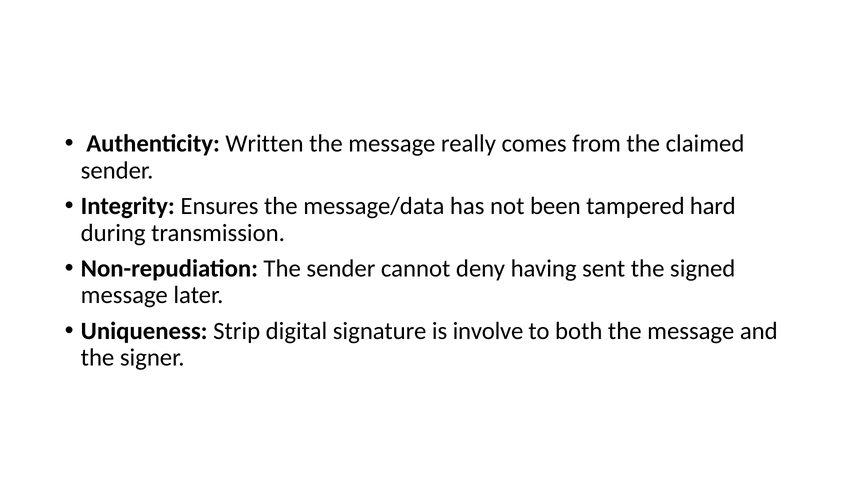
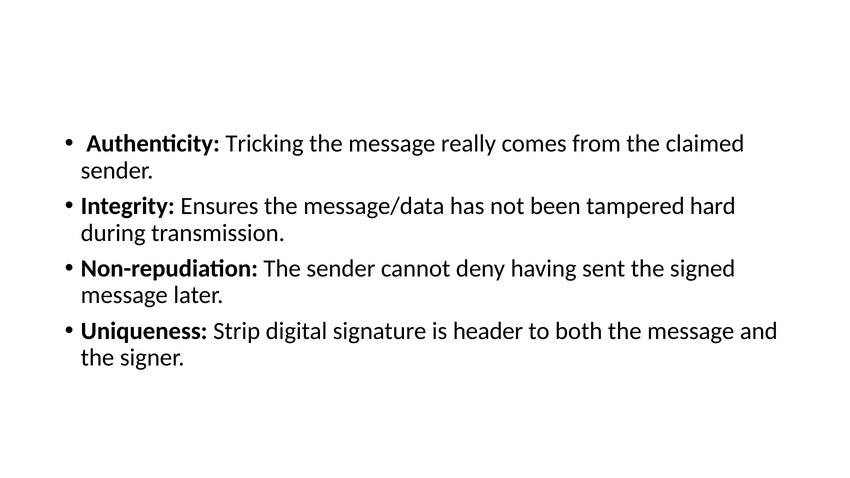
Written: Written -> Tricking
involve: involve -> header
